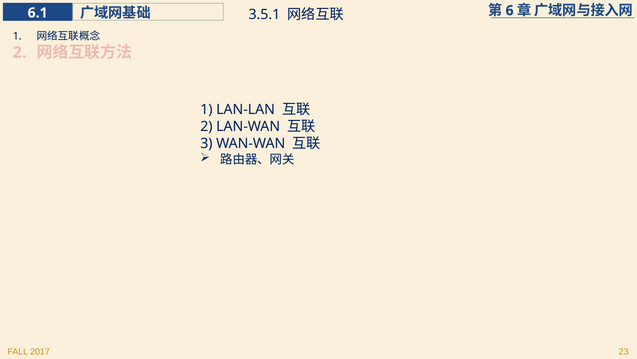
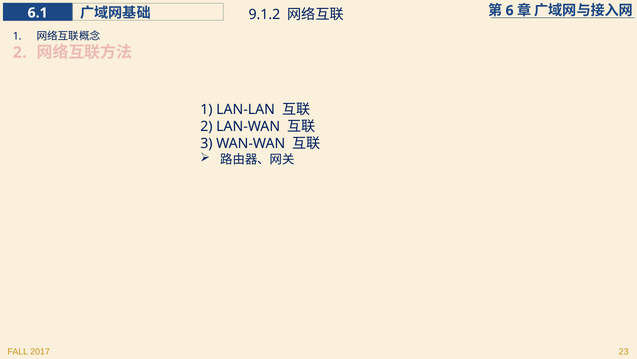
3.5.1: 3.5.1 -> 9.1.2
